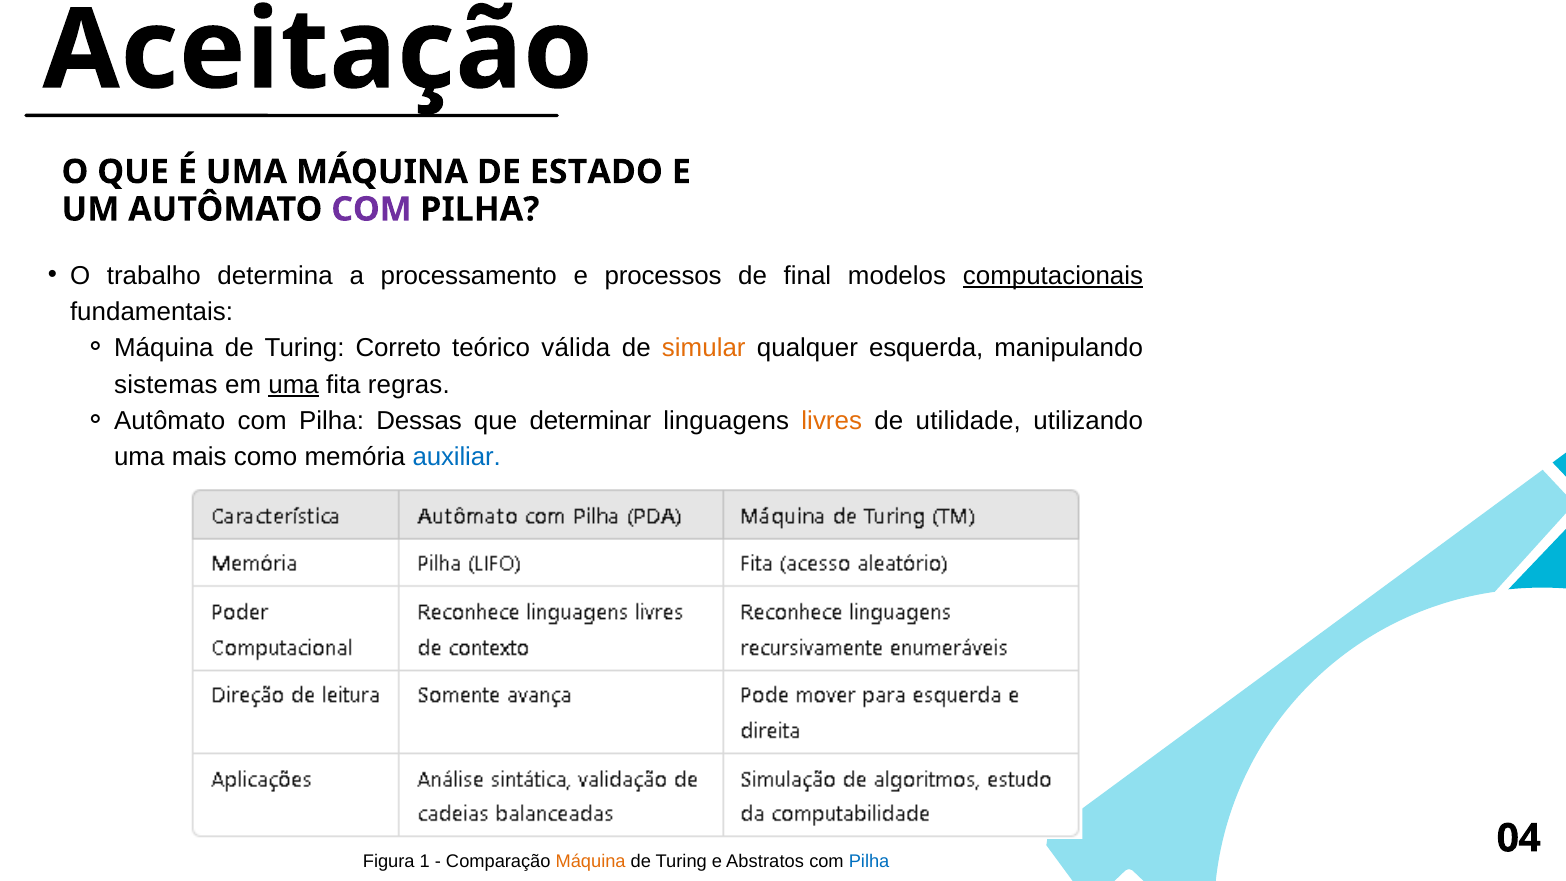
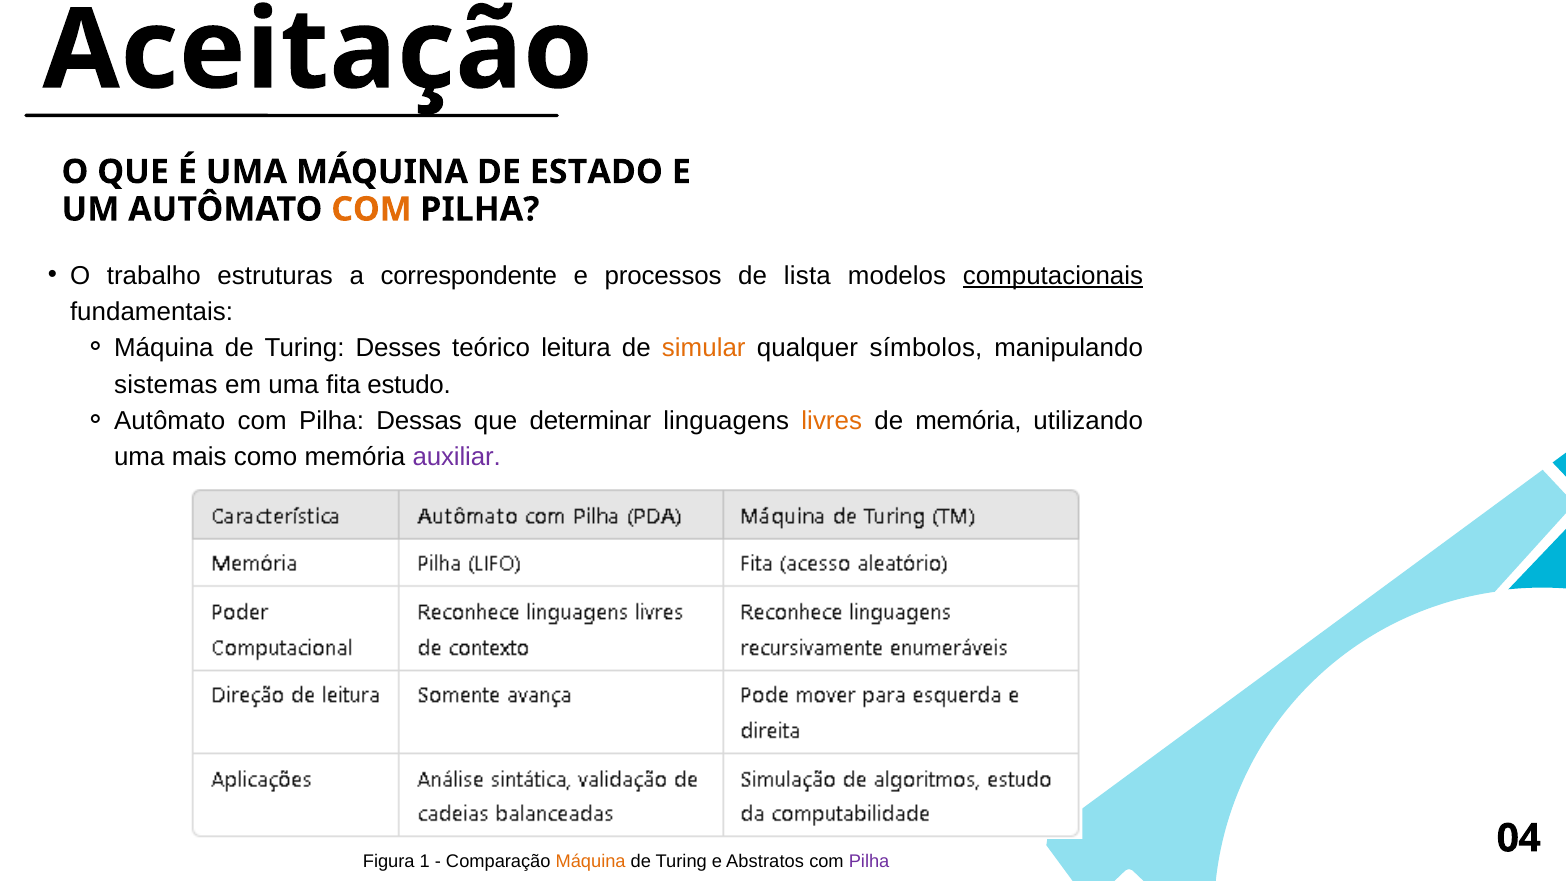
COM at (372, 209) colour: purple -> orange
determina: determina -> estruturas
processamento: processamento -> correspondente
final: final -> lista
Correto: Correto -> Desses
válida: válida -> leitura
esquerda: esquerda -> símbolos
uma at (294, 385) underline: present -> none
regras: regras -> estudo
de utilidade: utilidade -> memória
auxiliar colour: blue -> purple
Pilha at (869, 861) colour: blue -> purple
